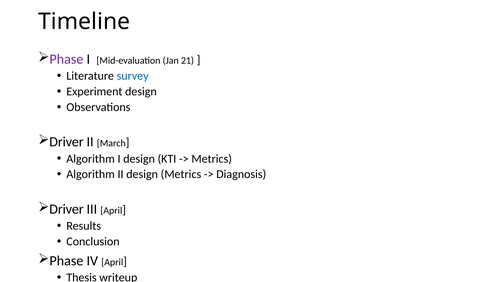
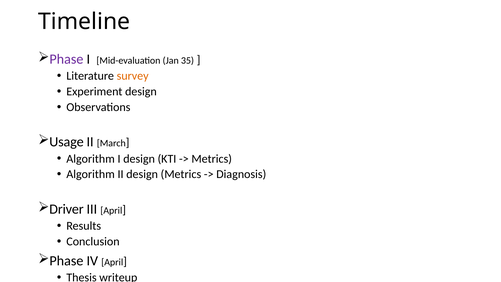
21: 21 -> 35
survey colour: blue -> orange
Driver at (66, 142): Driver -> Usage
